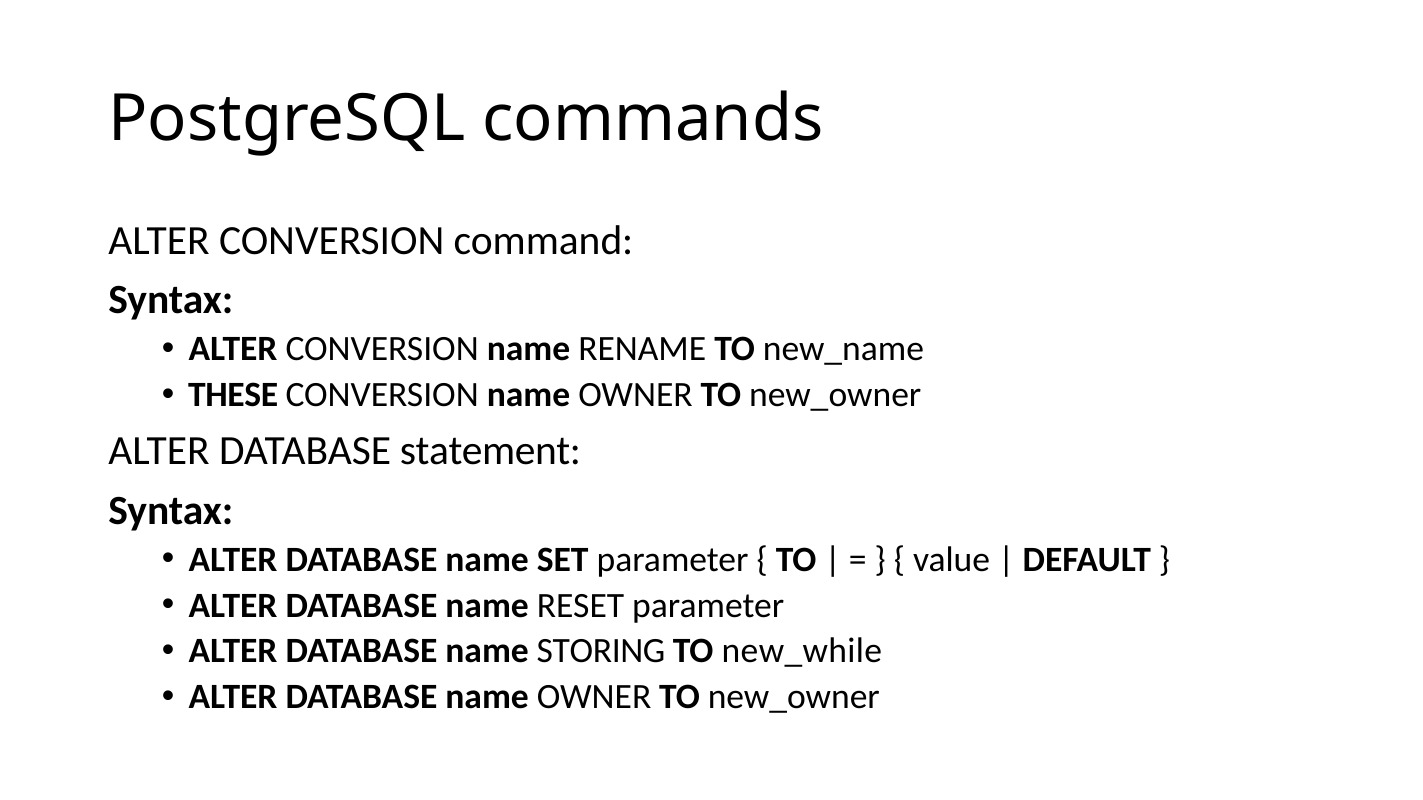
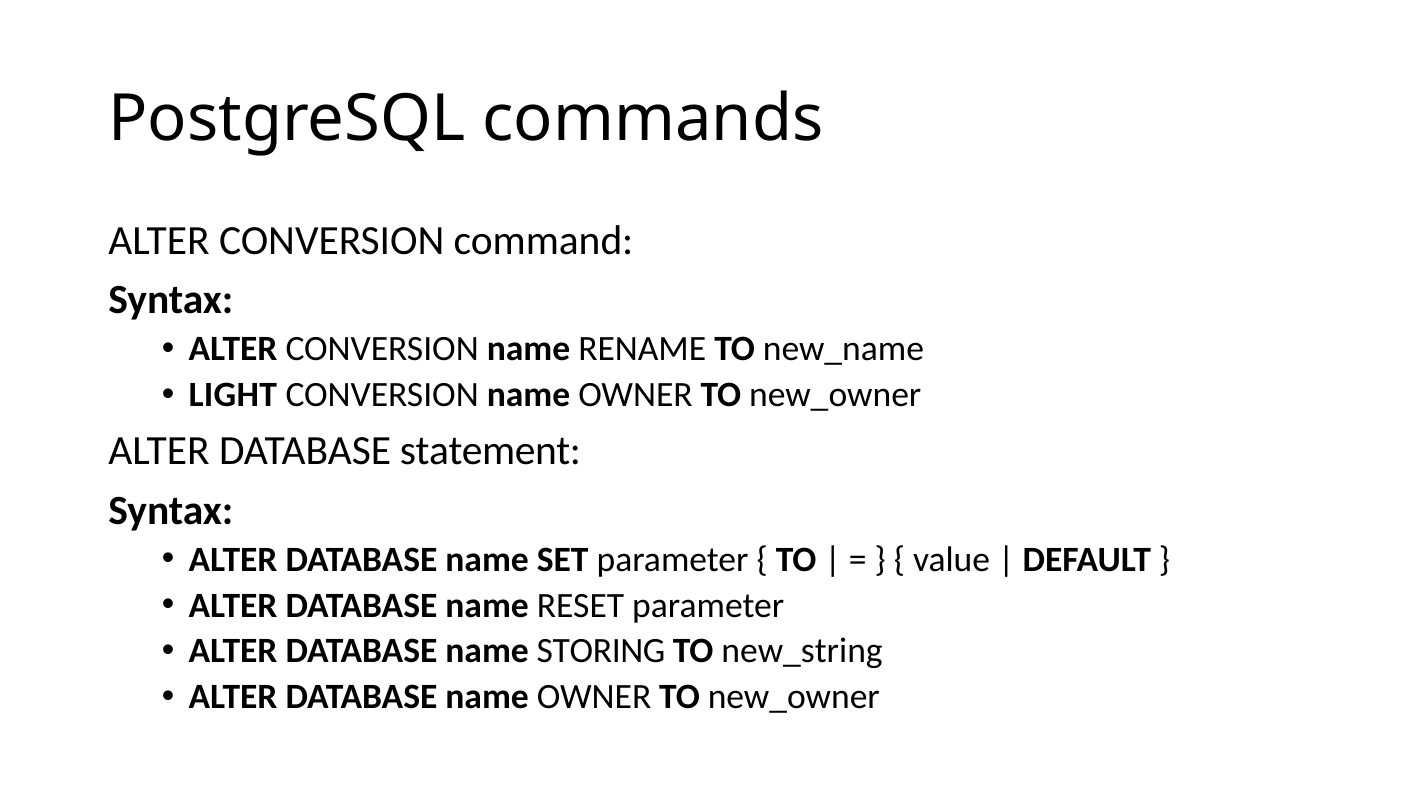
THESE: THESE -> LIGHT
new_while: new_while -> new_string
